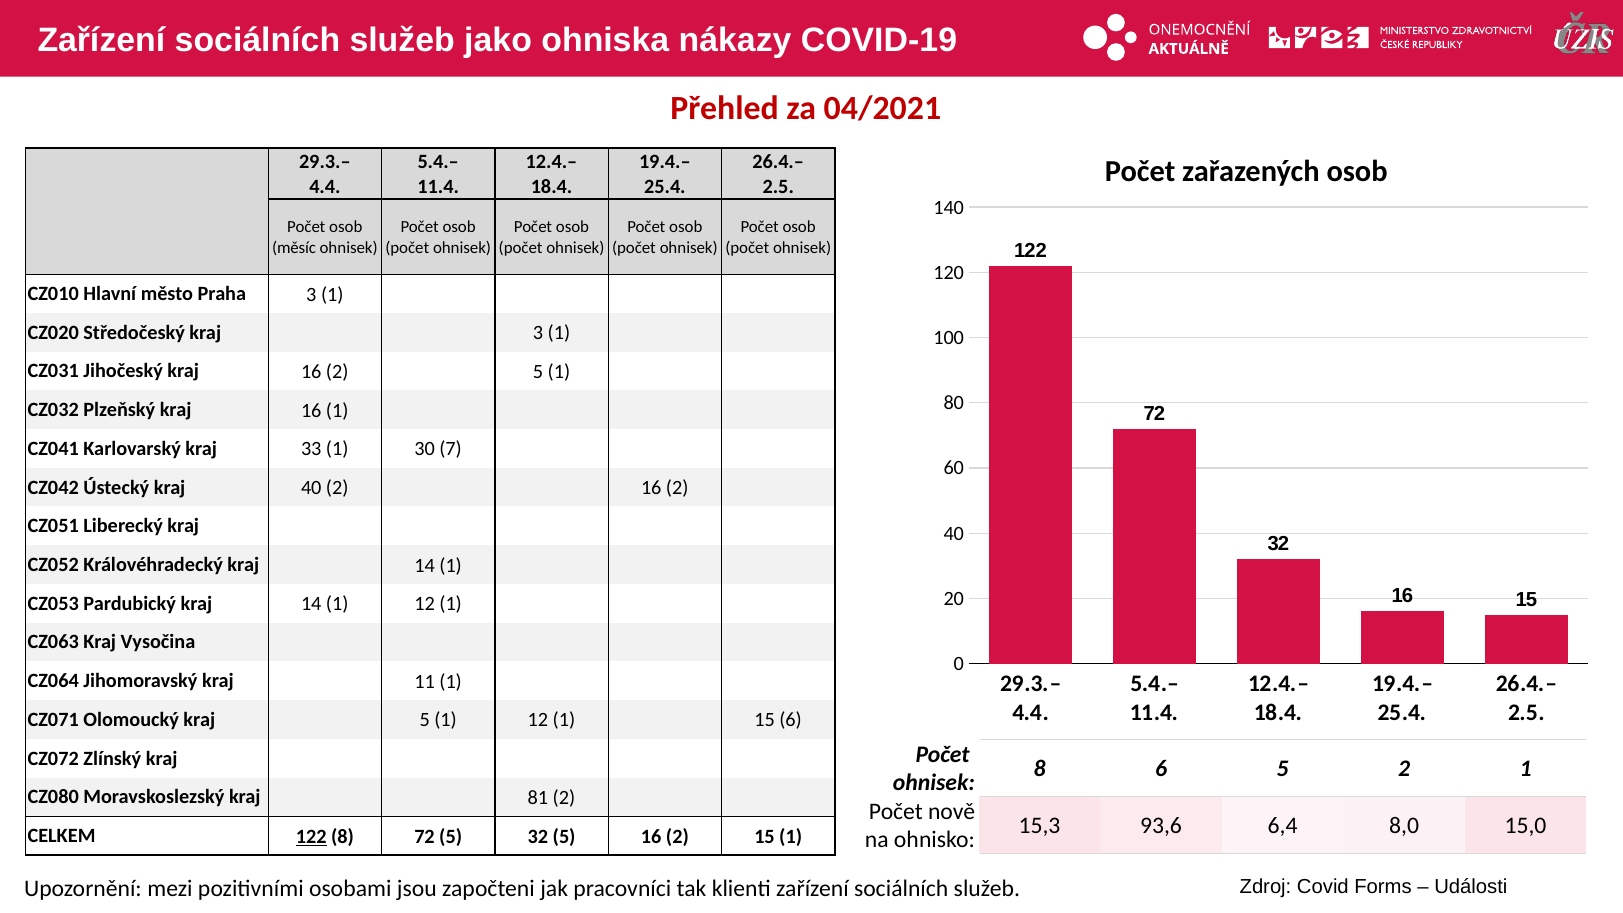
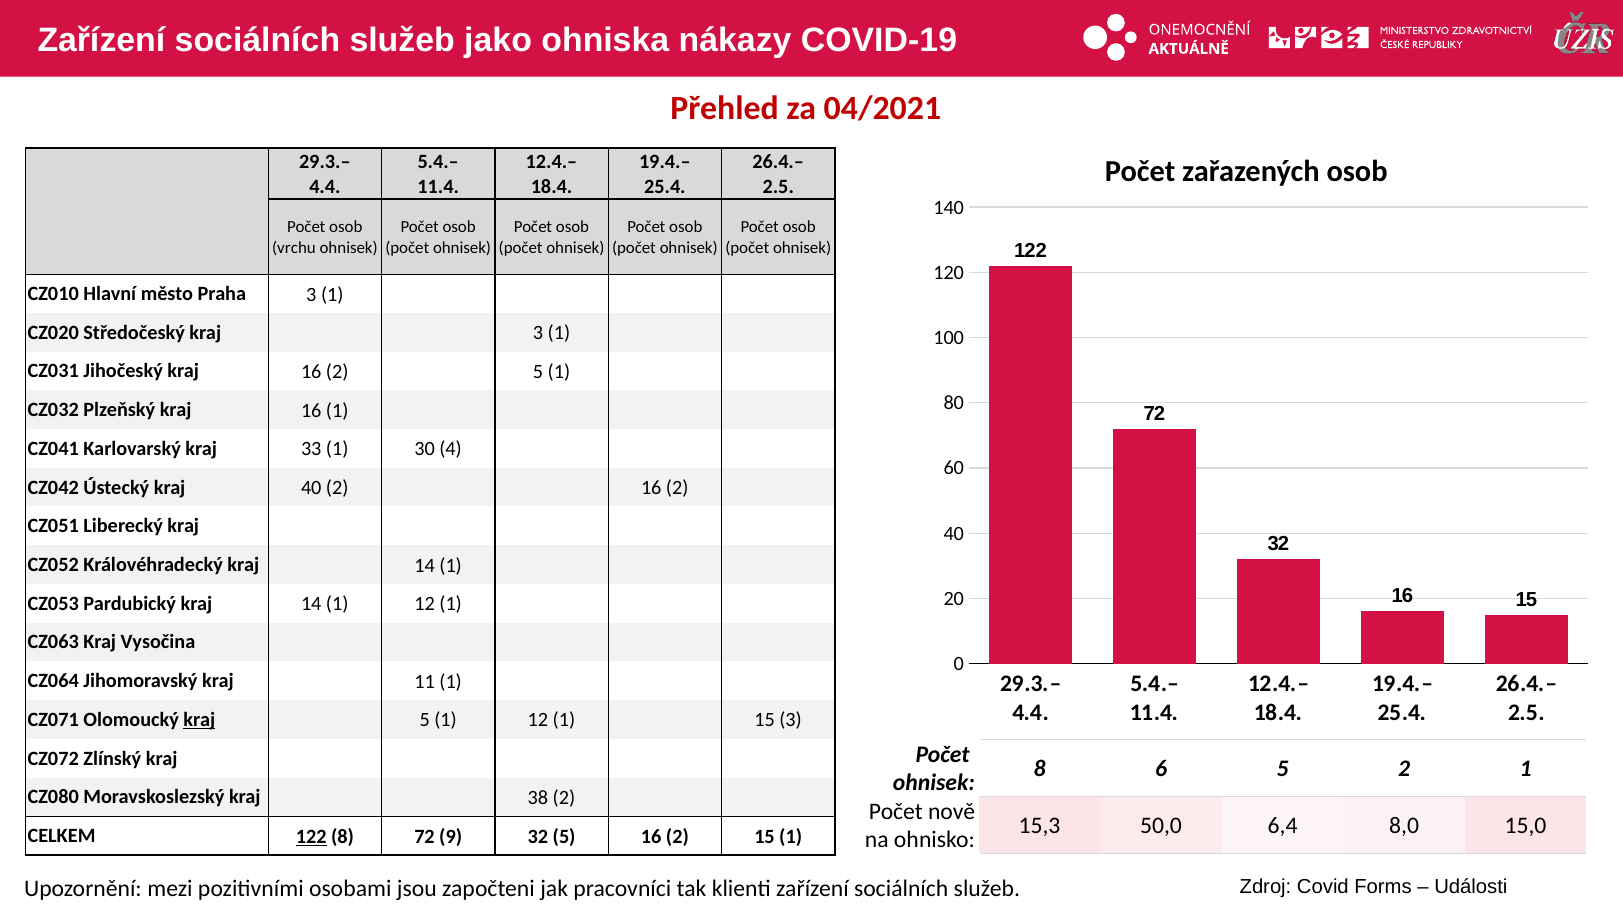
měsíc: měsíc -> vrchu
7: 7 -> 4
kraj at (199, 720) underline: none -> present
15 6: 6 -> 3
81: 81 -> 38
93,6: 93,6 -> 50,0
72 5: 5 -> 9
